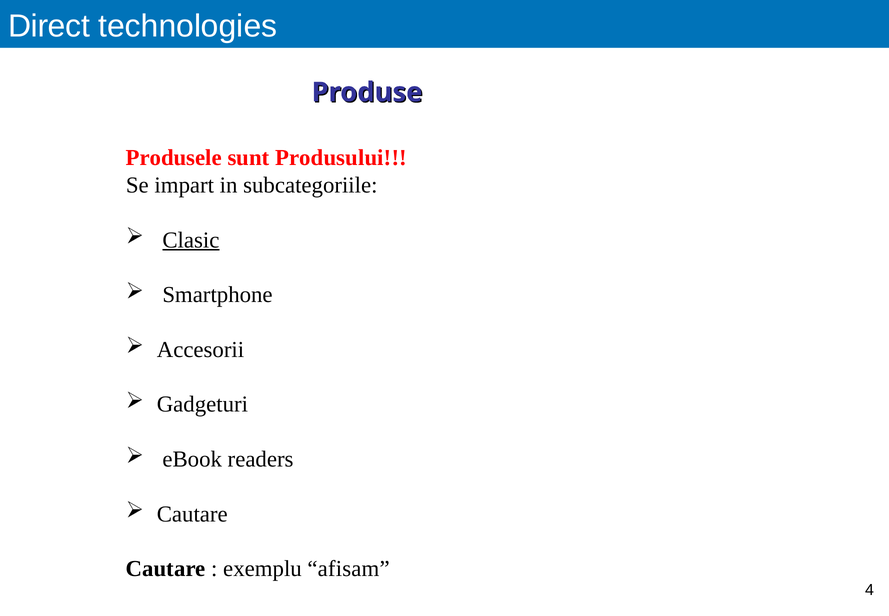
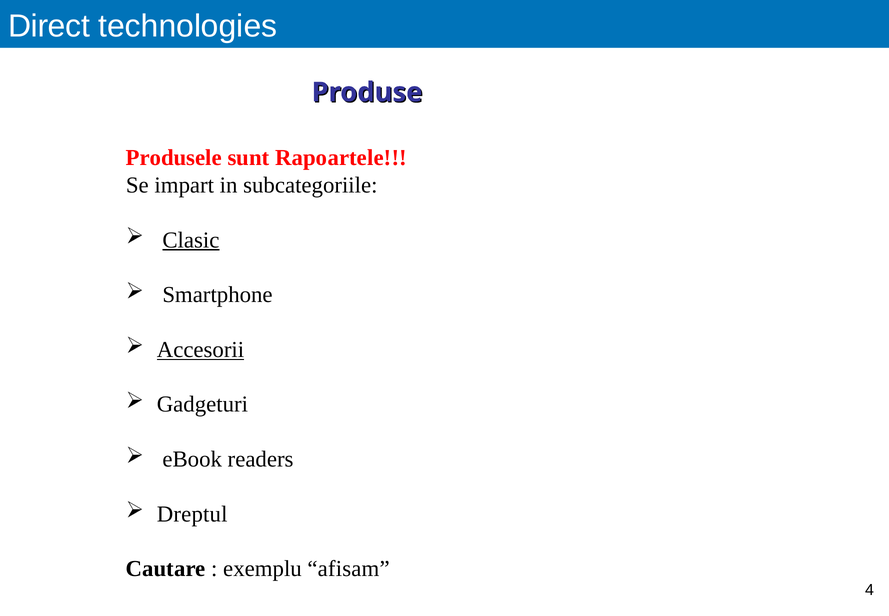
Produsului: Produsului -> Rapoartele
Accesorii underline: none -> present
Cautare at (192, 514): Cautare -> Dreptul
